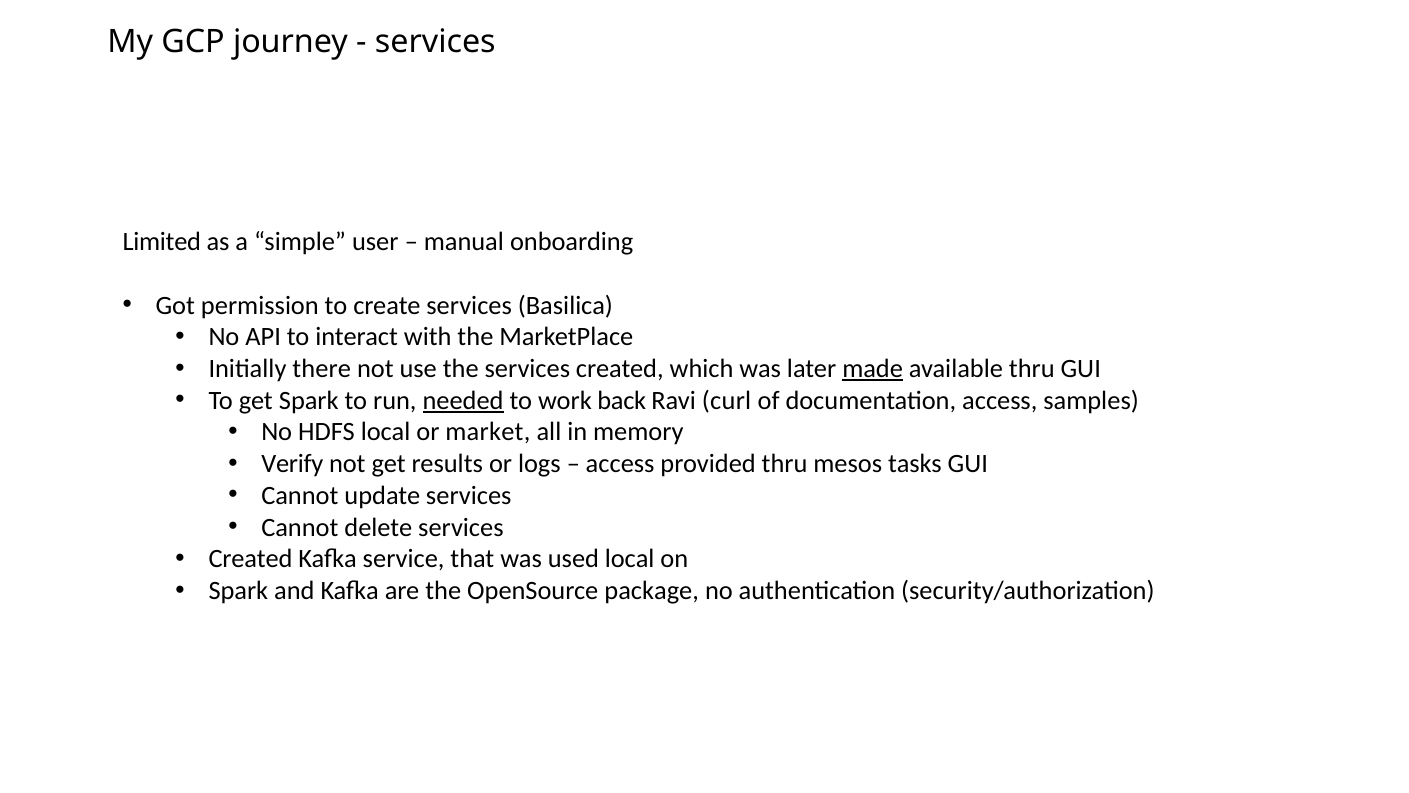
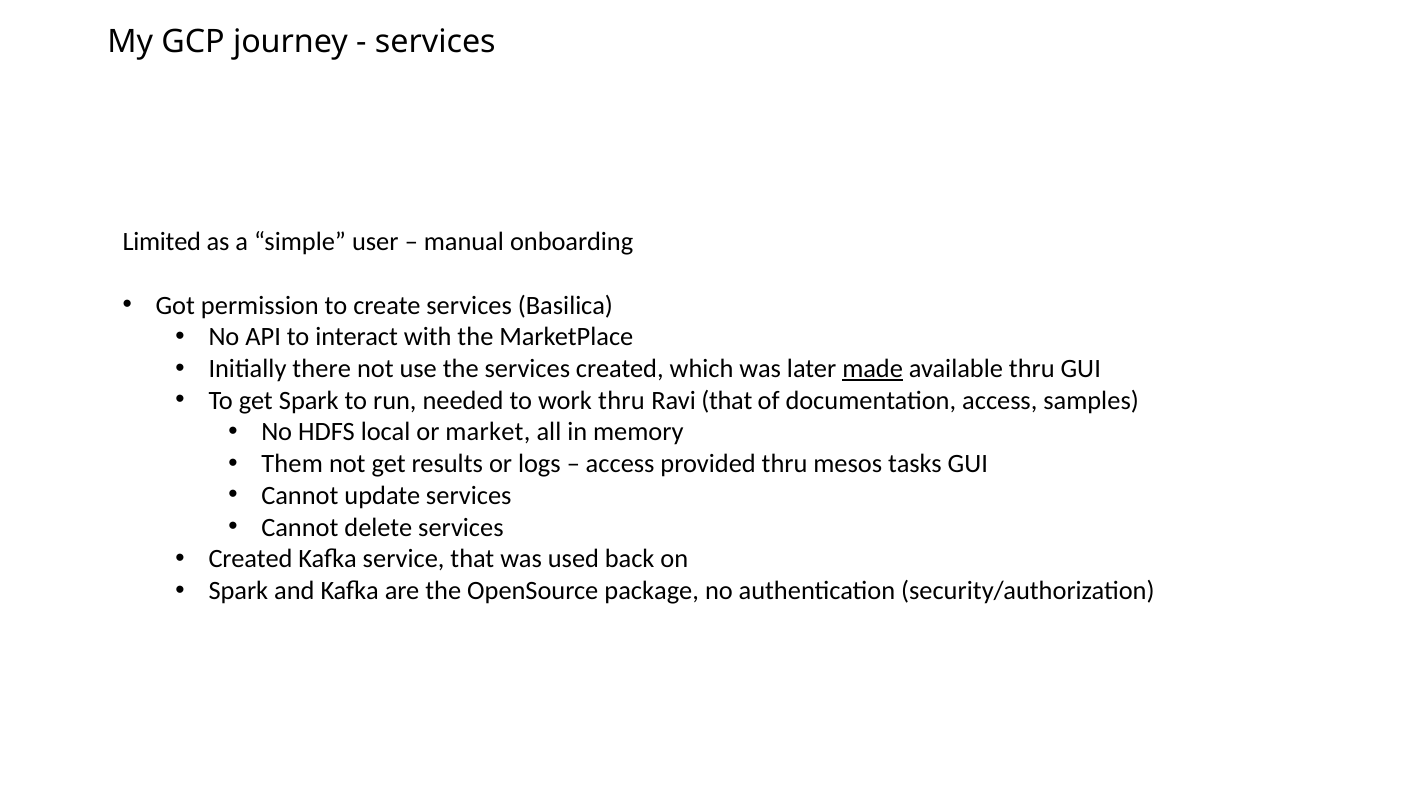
needed underline: present -> none
work back: back -> thru
Ravi curl: curl -> that
Verify: Verify -> Them
used local: local -> back
